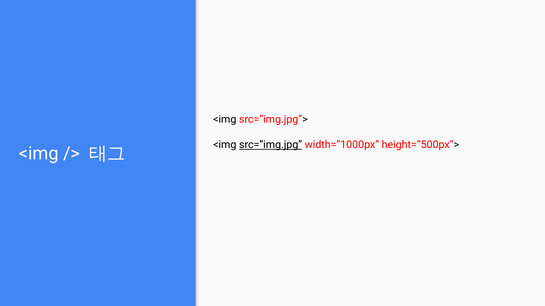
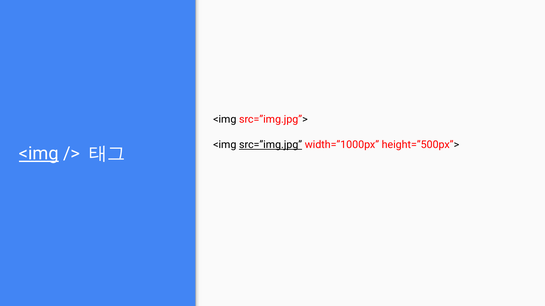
<img at (39, 154) underline: none -> present
